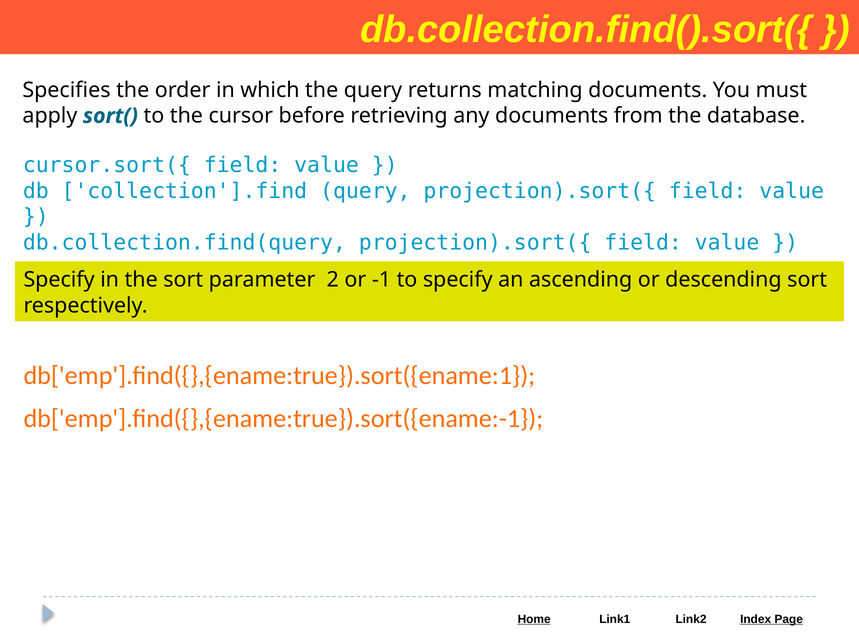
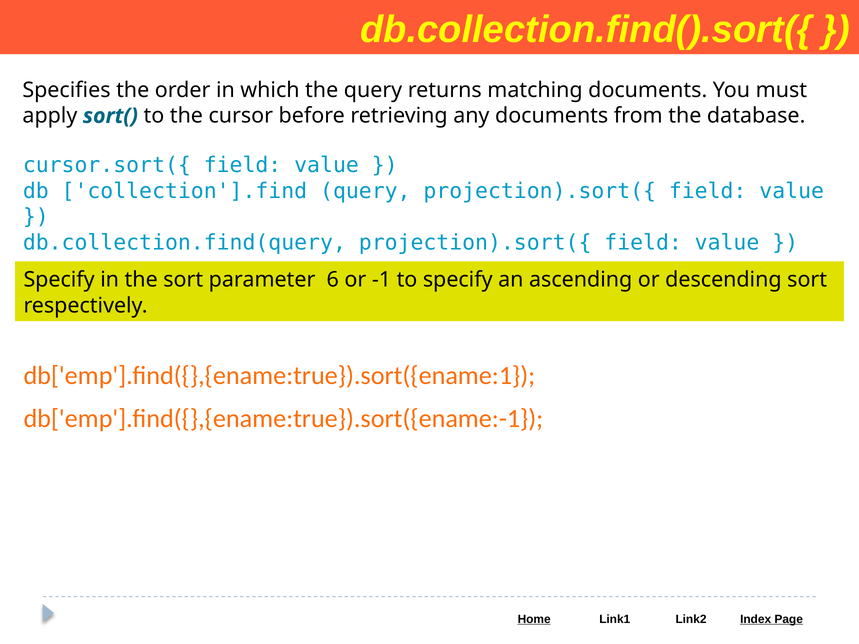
2: 2 -> 6
